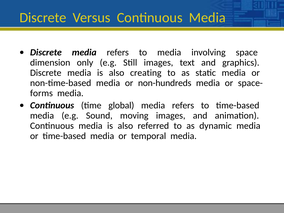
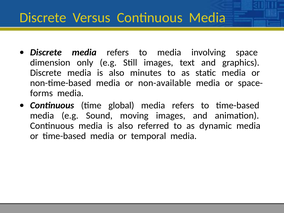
creating: creating -> minutes
non-hundreds: non-hundreds -> non-available
